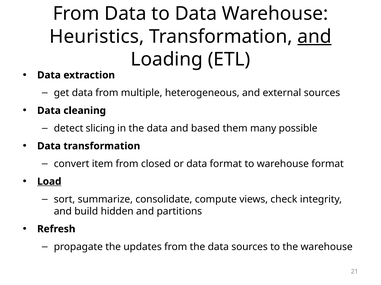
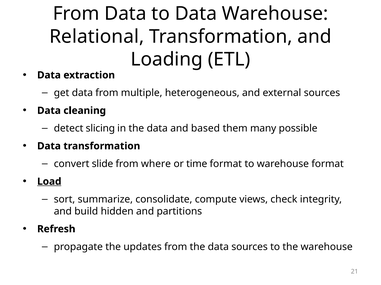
Heuristics: Heuristics -> Relational
and at (315, 37) underline: present -> none
item: item -> slide
closed: closed -> where
or data: data -> time
